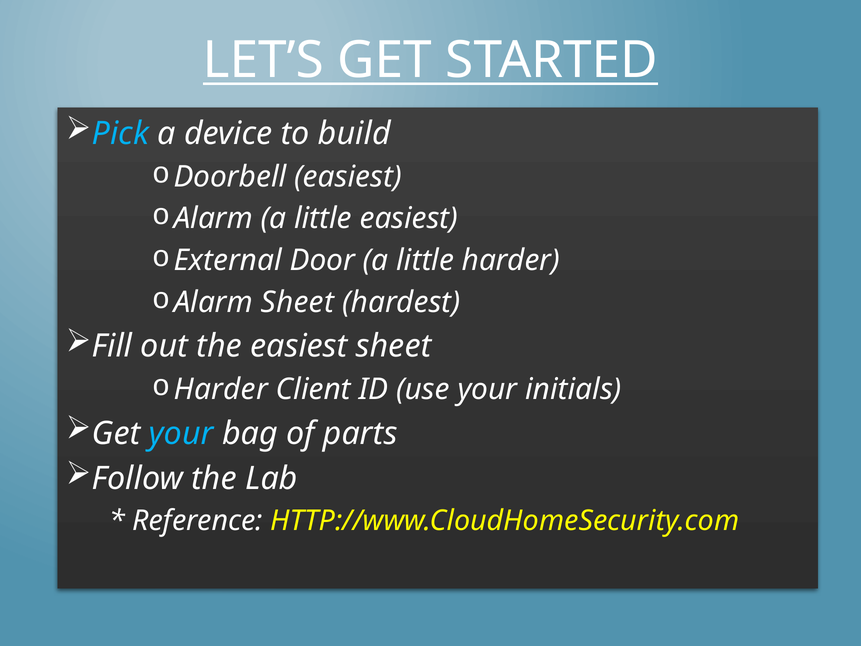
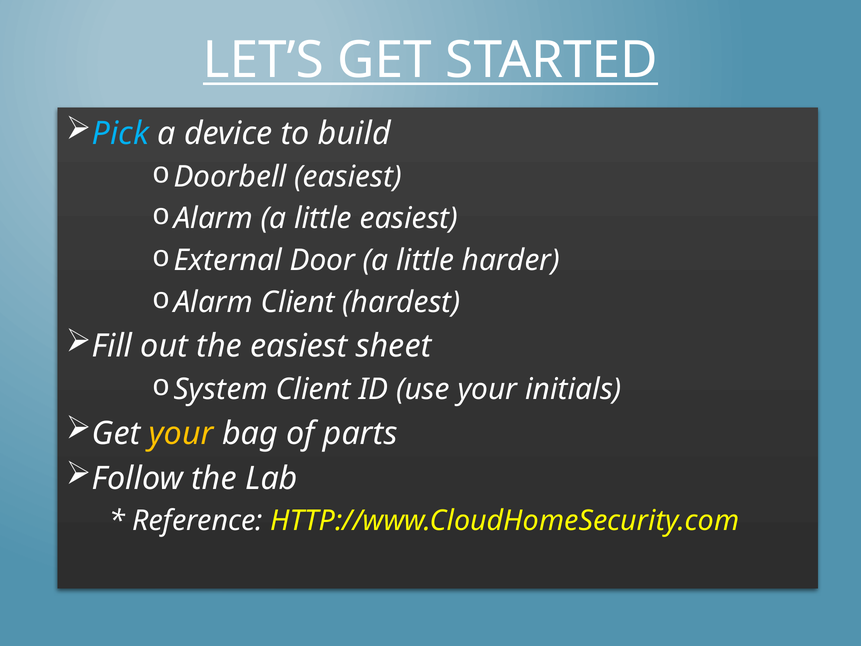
Alarm Sheet: Sheet -> Client
Harder at (221, 389): Harder -> System
your at (181, 433) colour: light blue -> yellow
